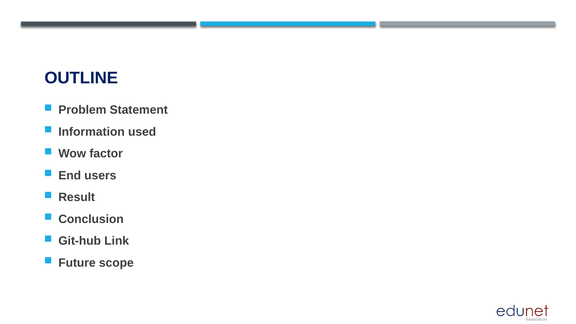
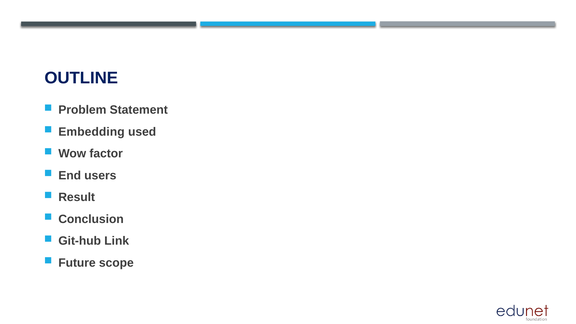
Information: Information -> Embedding
